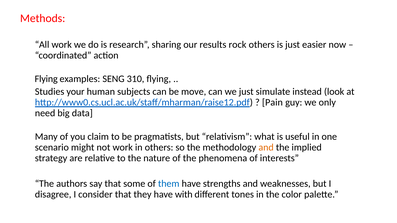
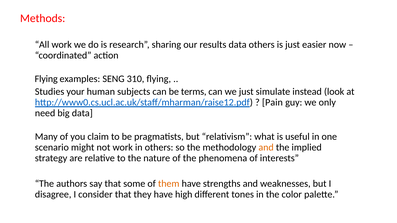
results rock: rock -> data
move: move -> terms
them colour: blue -> orange
with: with -> high
